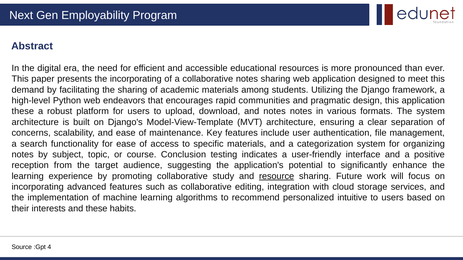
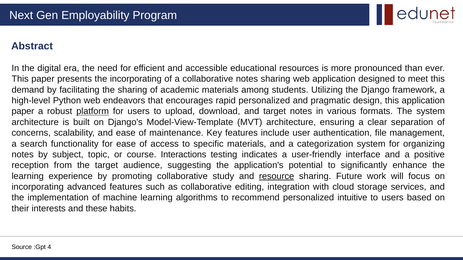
rapid communities: communities -> personalized
these at (23, 112): these -> paper
platform underline: none -> present
and notes: notes -> target
Conclusion: Conclusion -> Interactions
